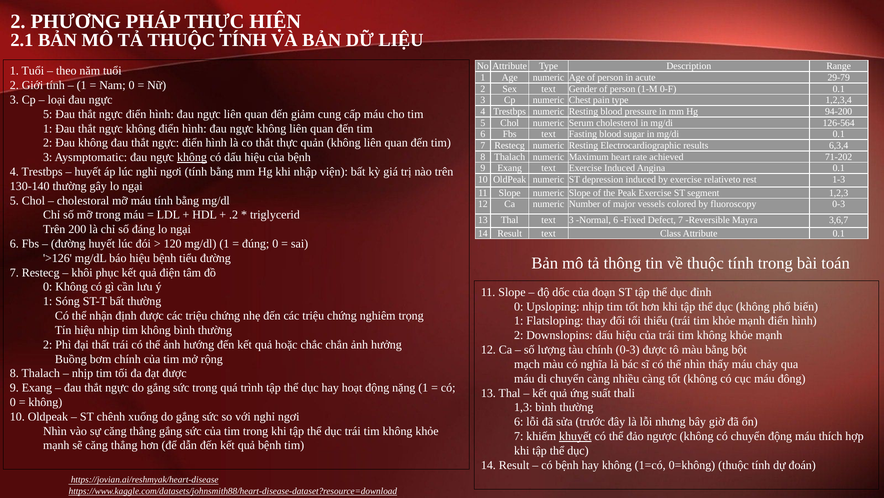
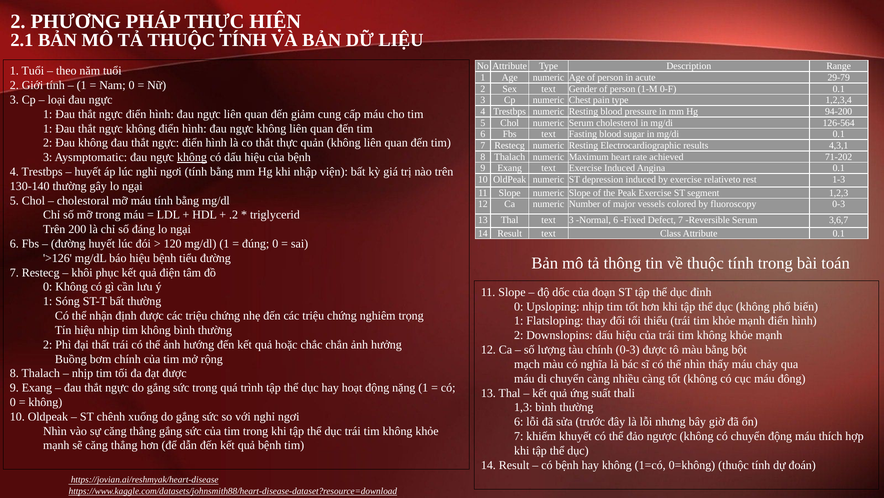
5 at (48, 114): 5 -> 1
6,3,4: 6,3,4 -> 4,3,1
Reversible Mayra: Mayra -> Serum
khuyết underline: present -> none
